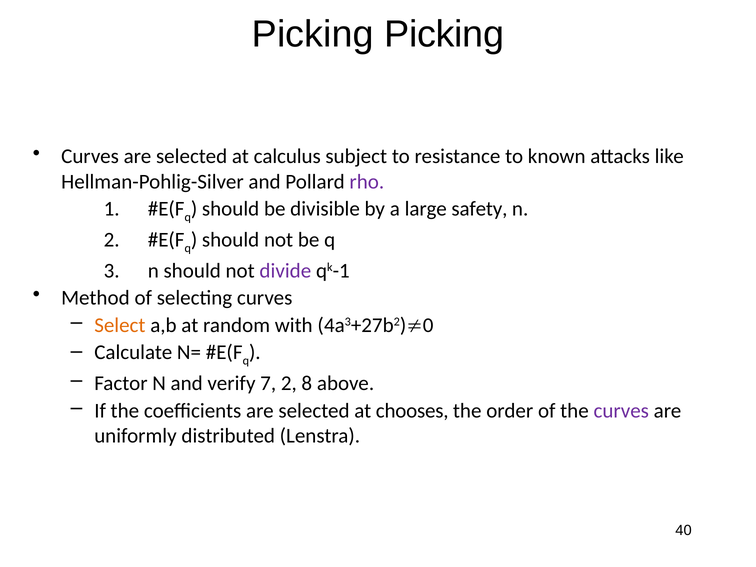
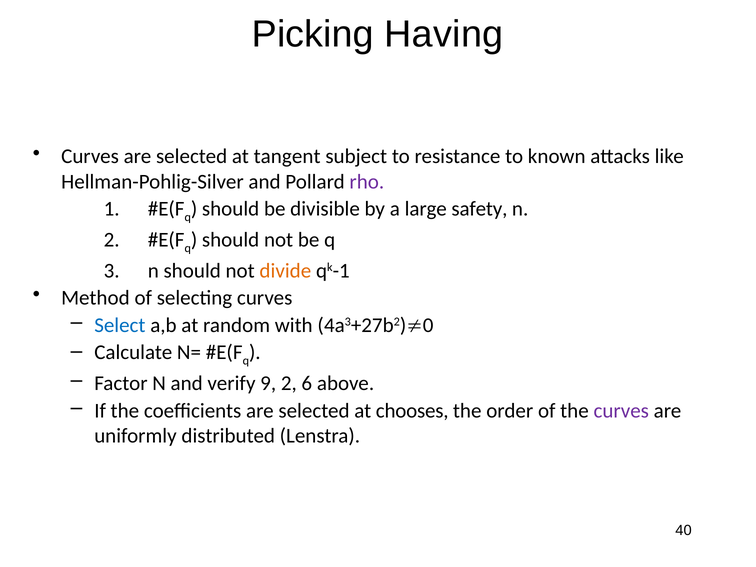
Picking Picking: Picking -> Having
calculus: calculus -> tangent
divide colour: purple -> orange
Select colour: orange -> blue
7: 7 -> 9
8: 8 -> 6
